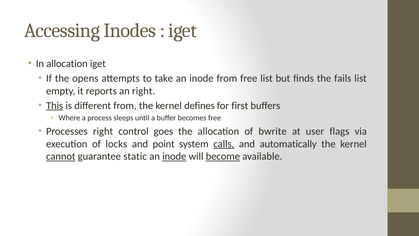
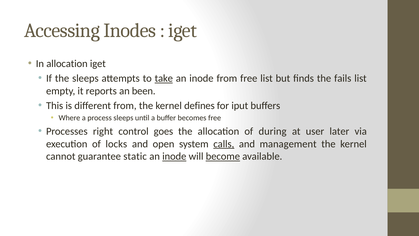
the opens: opens -> sleeps
take underline: none -> present
an right: right -> been
This underline: present -> none
first: first -> iput
bwrite: bwrite -> during
flags: flags -> later
point: point -> open
automatically: automatically -> management
cannot underline: present -> none
